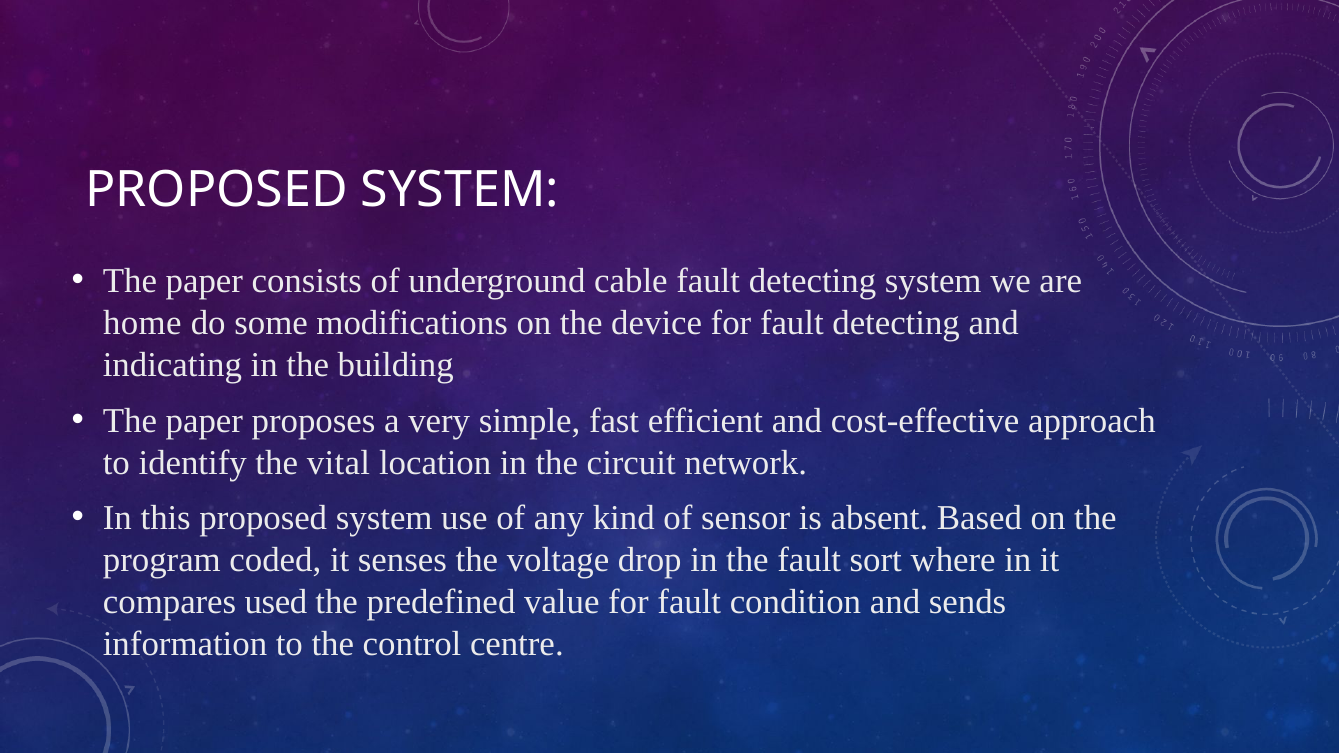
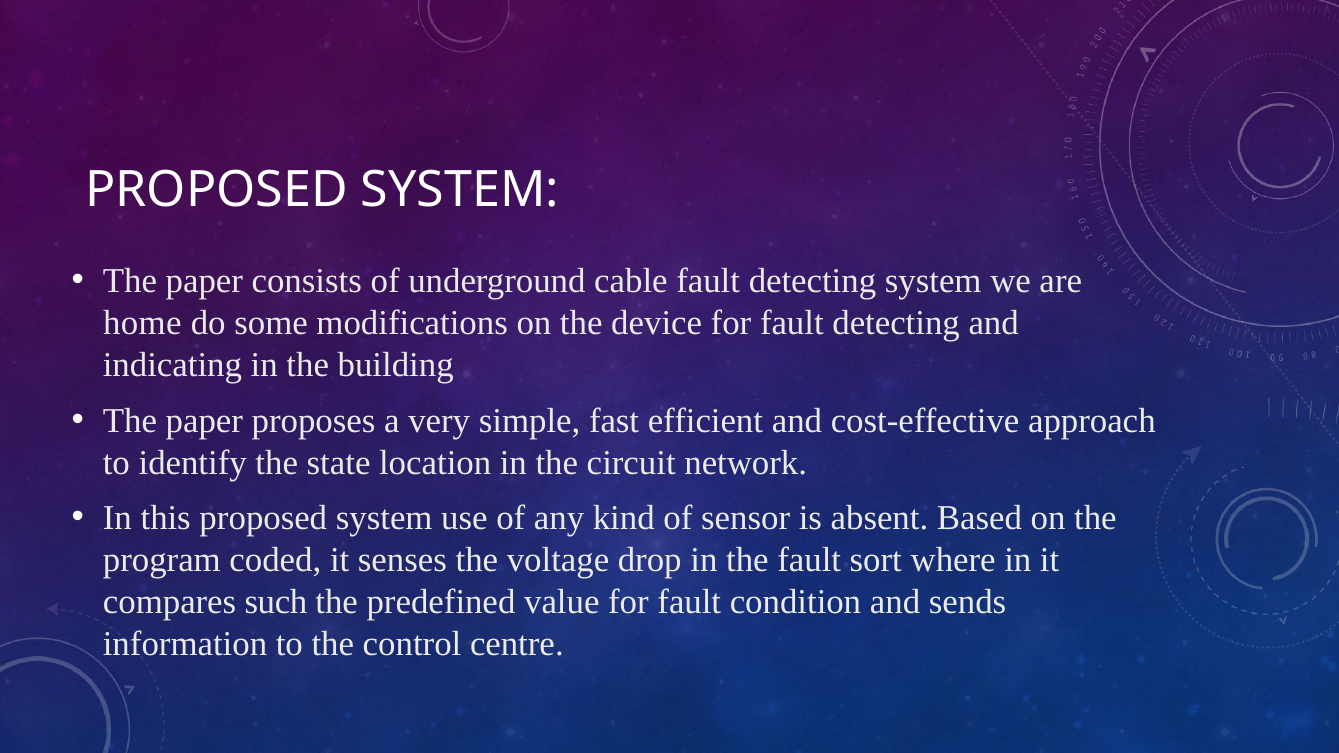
vital: vital -> state
used: used -> such
